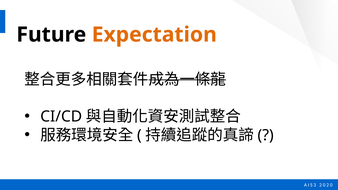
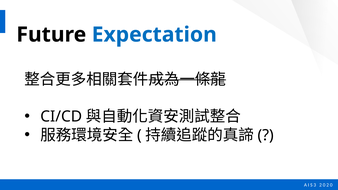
Expectation colour: orange -> blue
